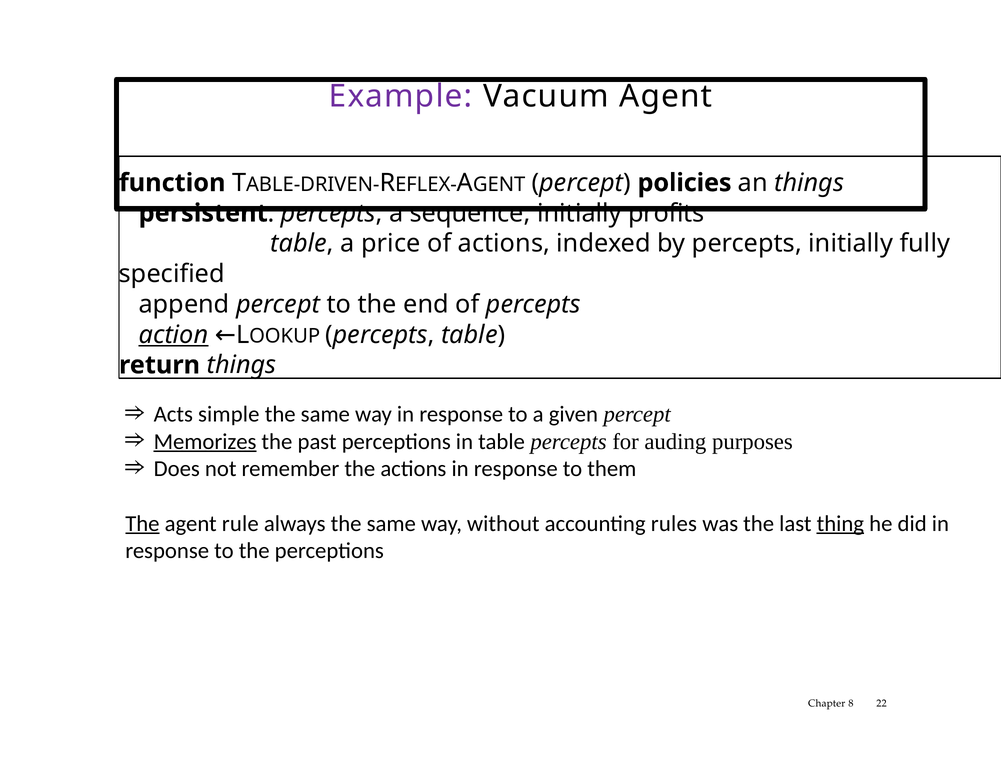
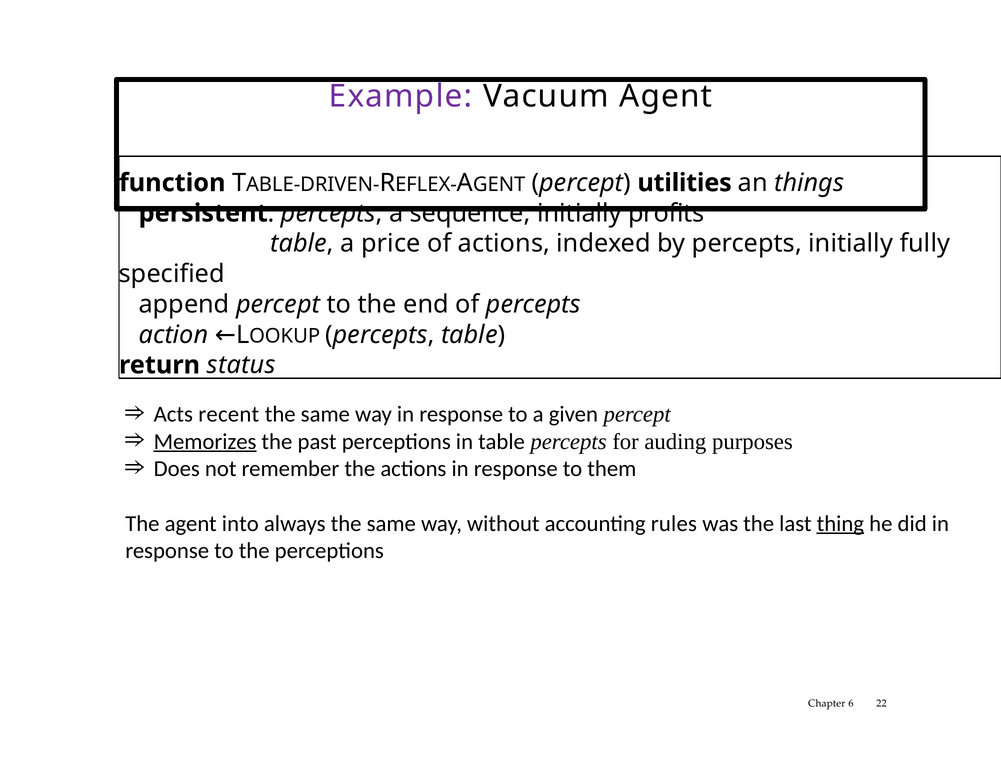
policies: policies -> utilities
action underline: present -> none
return things: things -> status
simple: simple -> recent
The at (142, 523) underline: present -> none
rule: rule -> into
8: 8 -> 6
